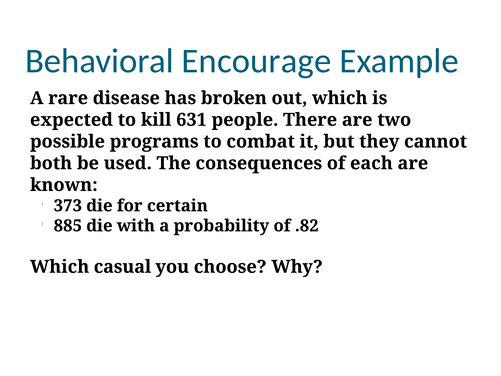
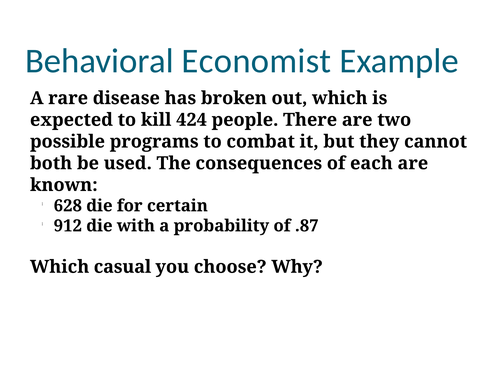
Encourage: Encourage -> Economist
631: 631 -> 424
373: 373 -> 628
885: 885 -> 912
.82: .82 -> .87
